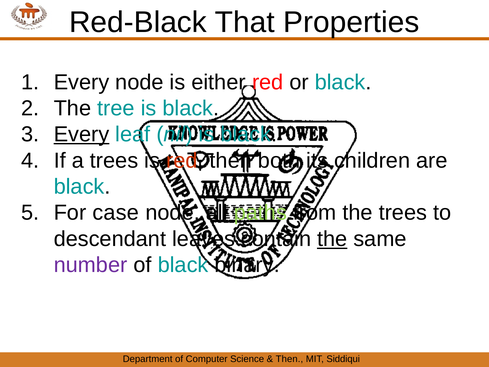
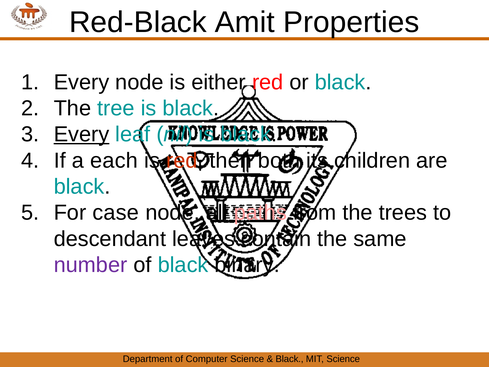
That: That -> Amit
a trees: trees -> each
paths colour: light green -> pink
the at (332, 239) underline: present -> none
Then at (289, 359): Then -> Black
MIT Siddiqui: Siddiqui -> Science
